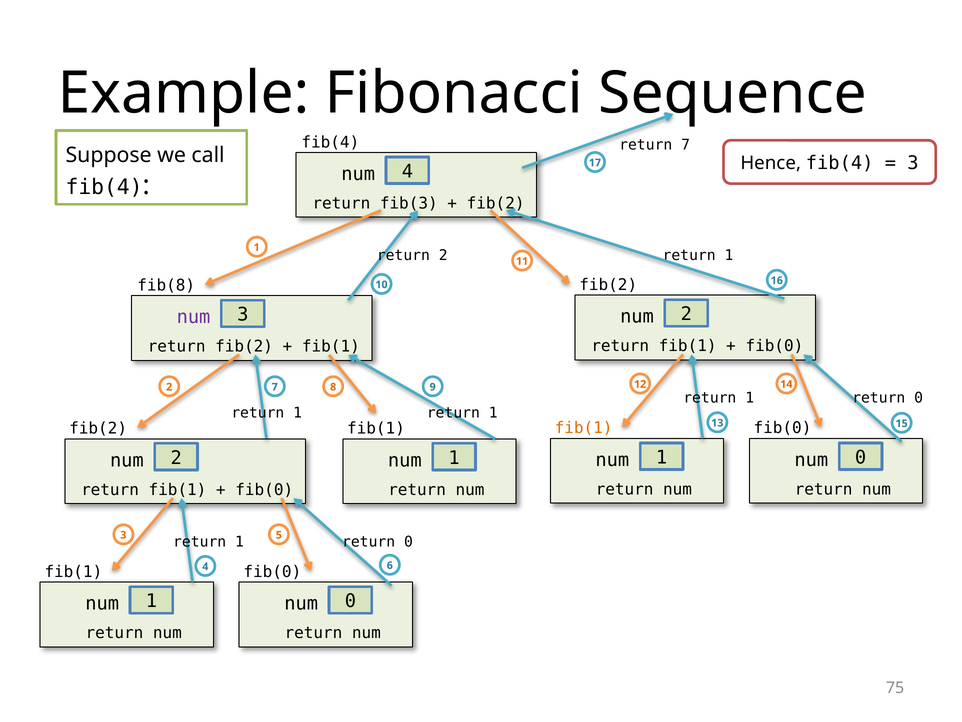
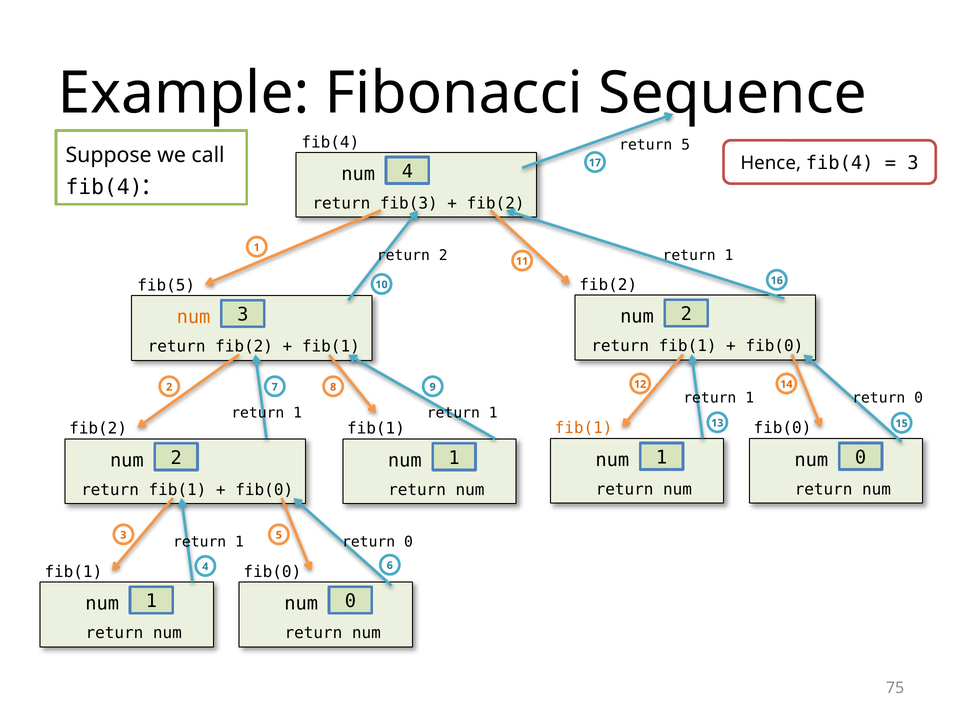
return 7: 7 -> 5
fib(8: fib(8 -> fib(5
num at (194, 317) colour: purple -> orange
